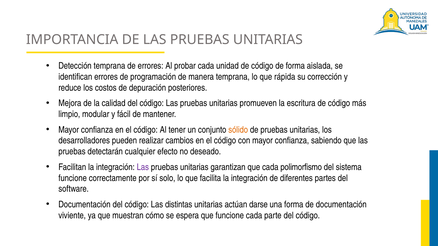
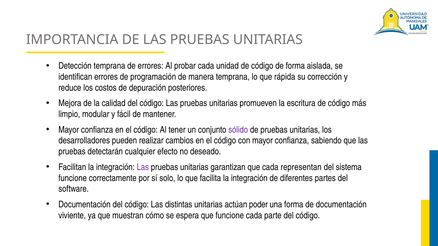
sólido colour: orange -> purple
polimorfismo: polimorfismo -> representan
darse: darse -> poder
